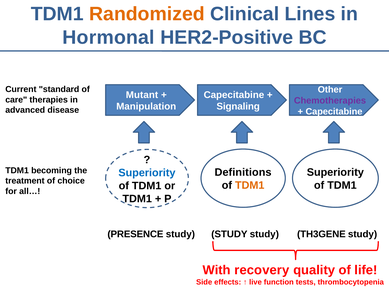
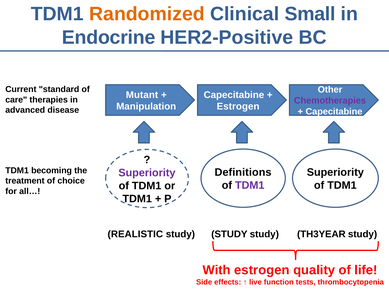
Lines: Lines -> Small
Hormonal: Hormonal -> Endocrine
Signaling at (238, 106): Signaling -> Estrogen
Superiority at (147, 173) colour: blue -> purple
TDM1 at (250, 185) colour: orange -> purple
PRESENCE: PRESENCE -> REALISTIC
TH3GENE: TH3GENE -> TH3YEAR
With recovery: recovery -> estrogen
